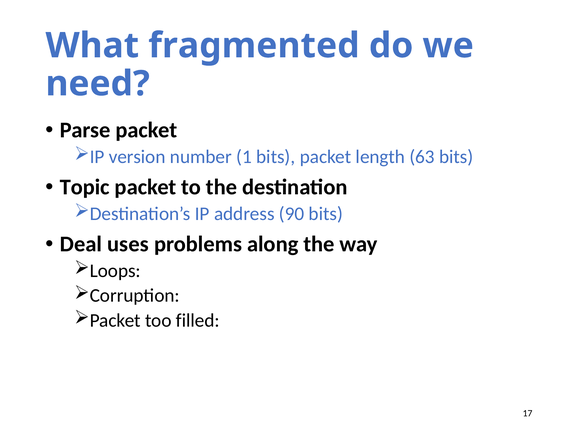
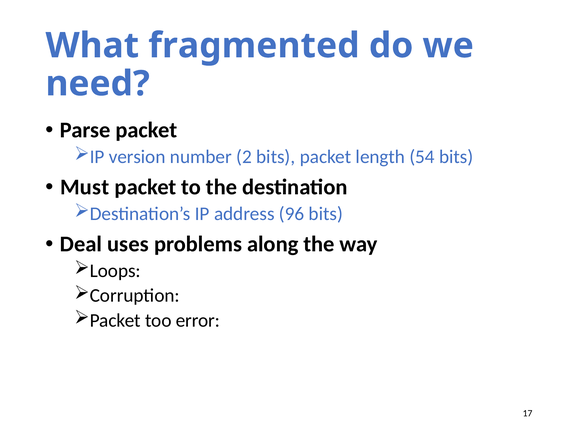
1: 1 -> 2
63: 63 -> 54
Topic: Topic -> Must
90: 90 -> 96
filled: filled -> error
